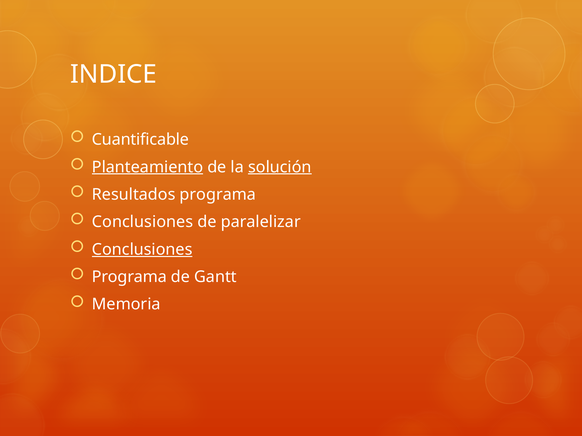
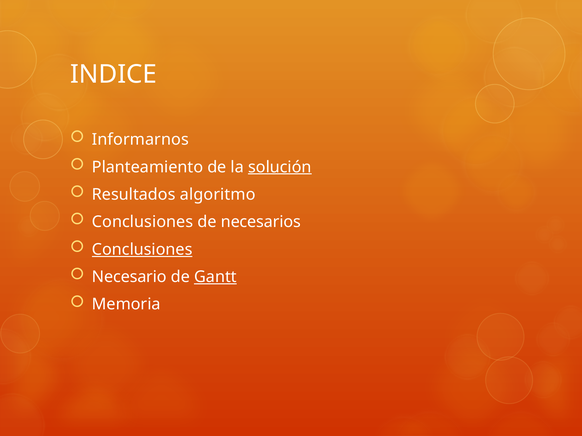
Cuantificable: Cuantificable -> Informarnos
Planteamiento underline: present -> none
Resultados programa: programa -> algoritmo
paralelizar: paralelizar -> necesarios
Programa at (129, 277): Programa -> Necesario
Gantt underline: none -> present
